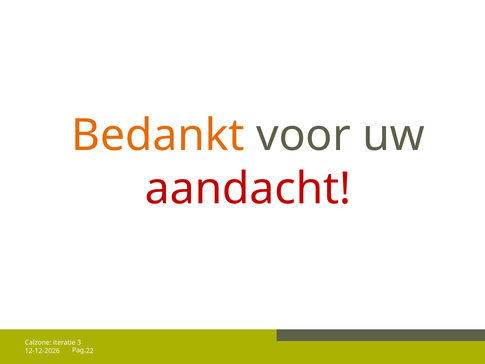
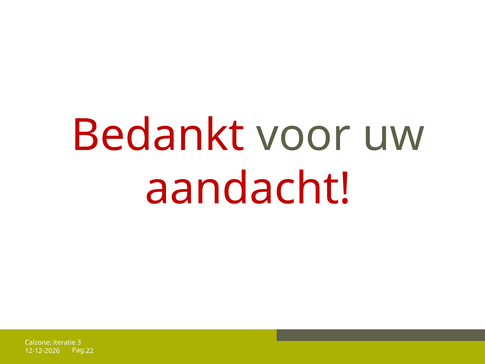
Bedankt colour: orange -> red
